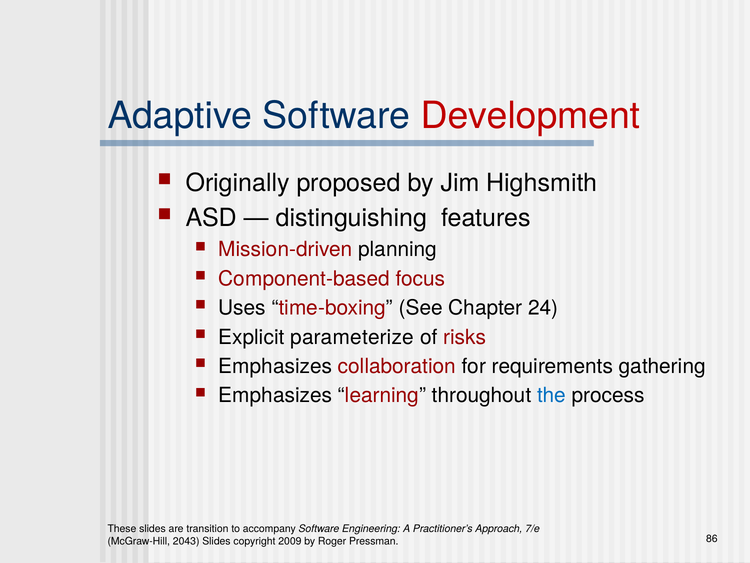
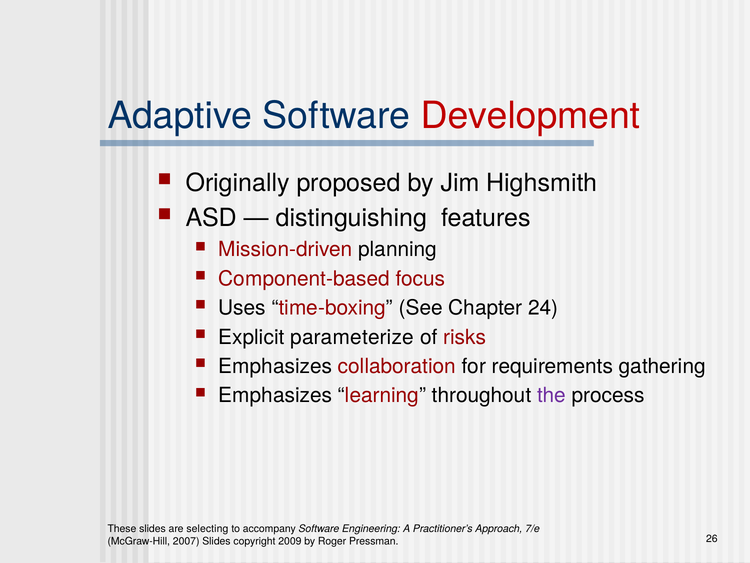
the colour: blue -> purple
transition: transition -> selecting
2043: 2043 -> 2007
86: 86 -> 26
